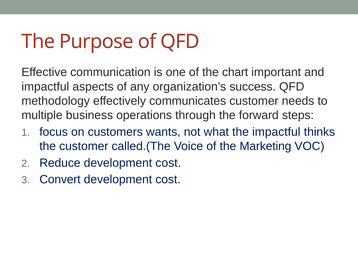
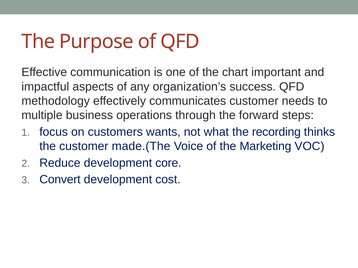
the impactful: impactful -> recording
called.(The: called.(The -> made.(The
Reduce development cost: cost -> core
